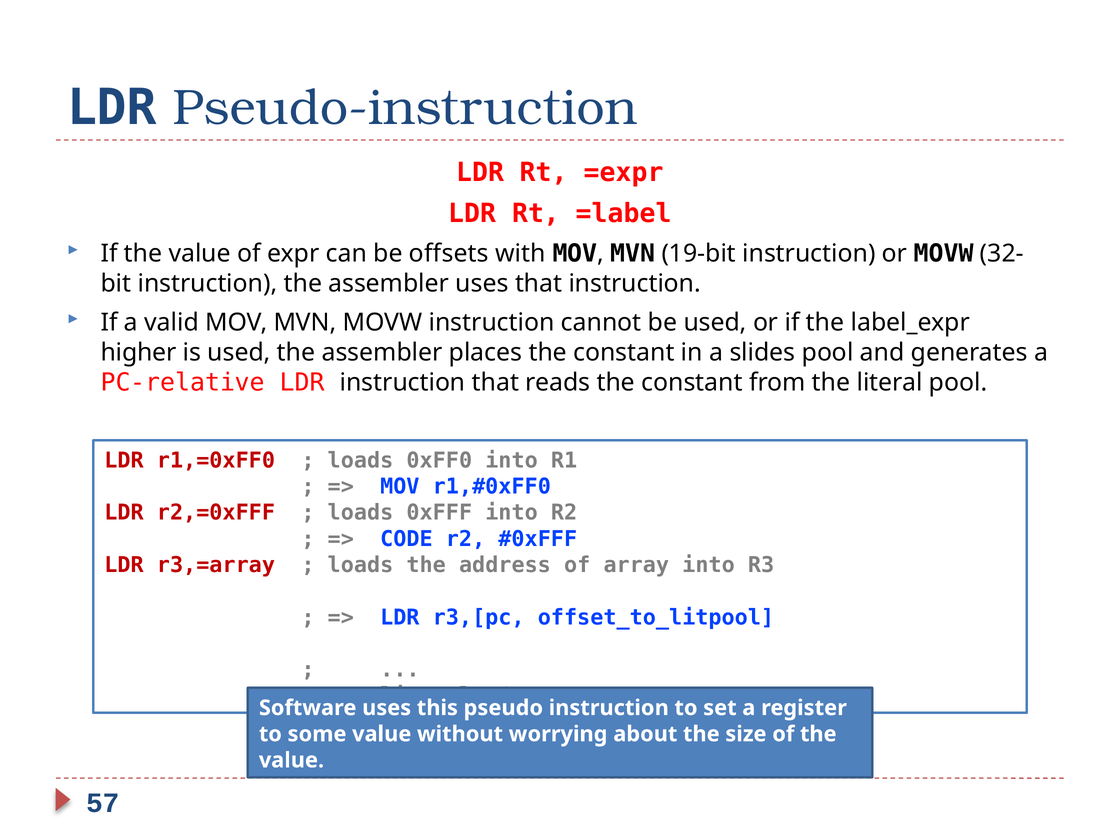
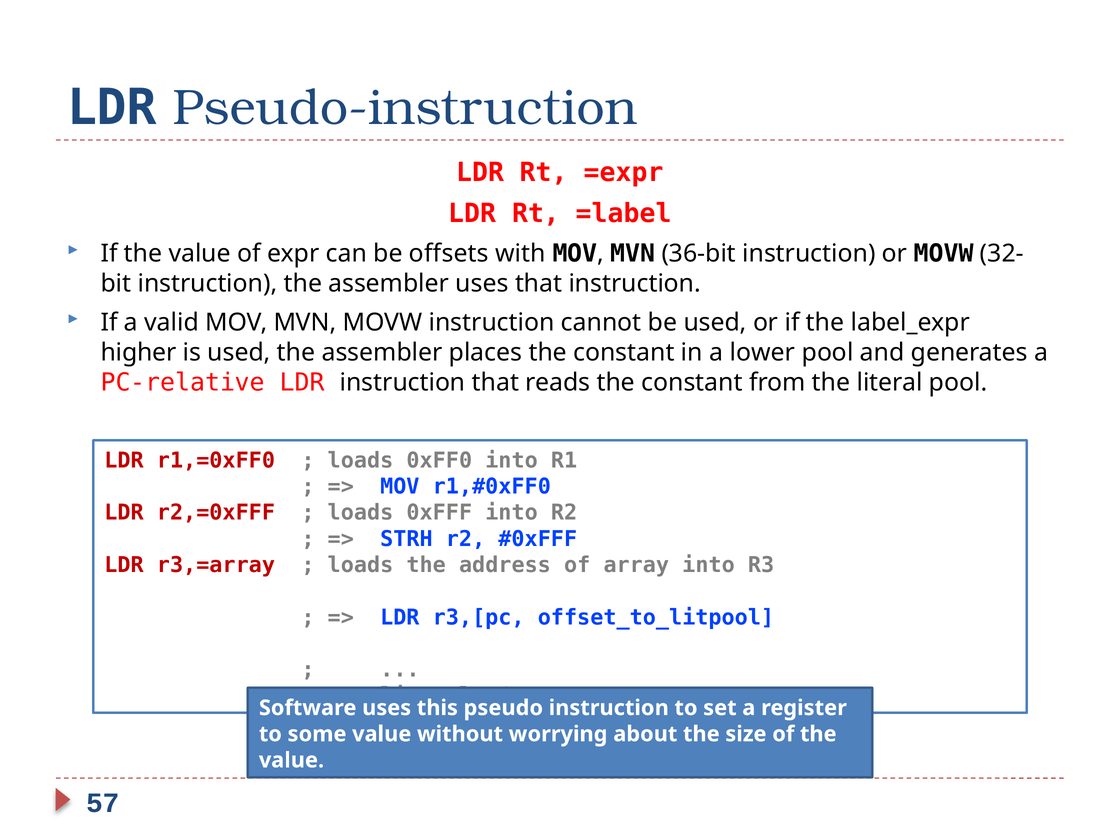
19-bit: 19-bit -> 36-bit
slides: slides -> lower
CODE: CODE -> STRH
